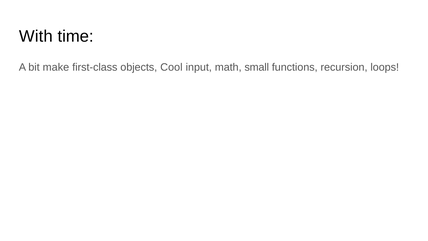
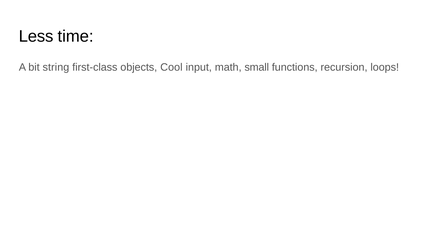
With: With -> Less
make: make -> string
